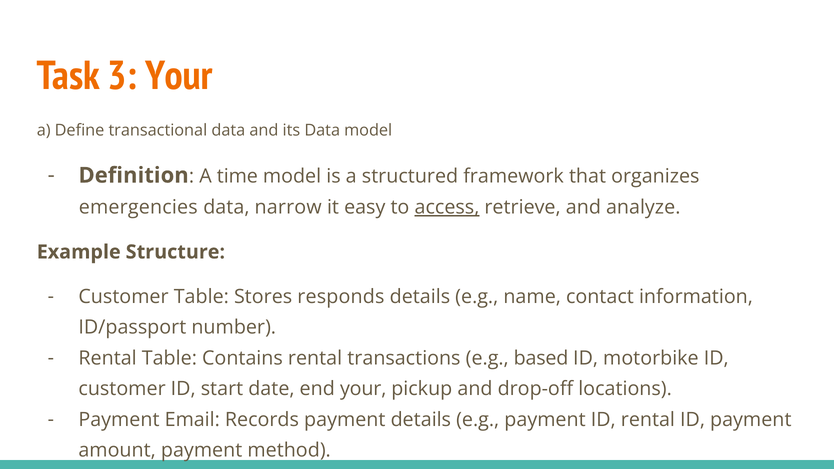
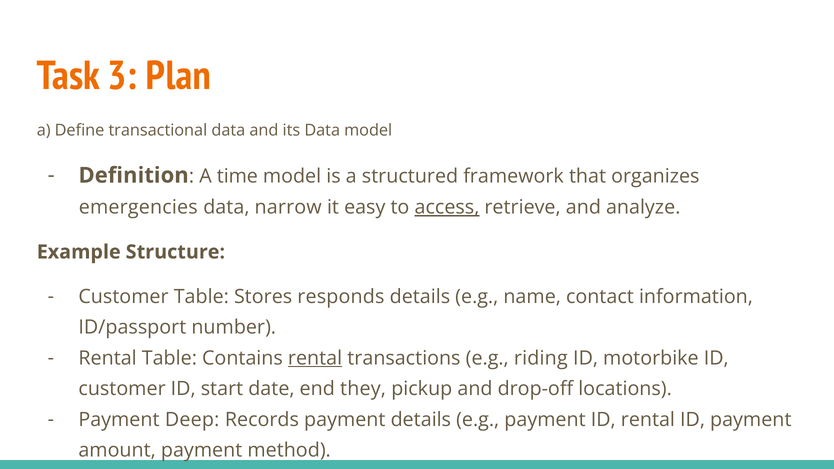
3 Your: Your -> Plan
rental at (315, 358) underline: none -> present
based: based -> riding
end your: your -> they
Email: Email -> Deep
